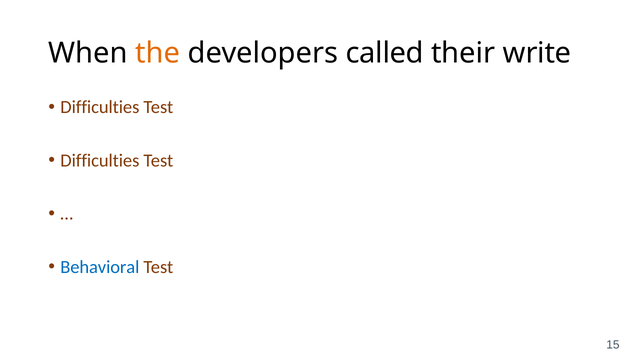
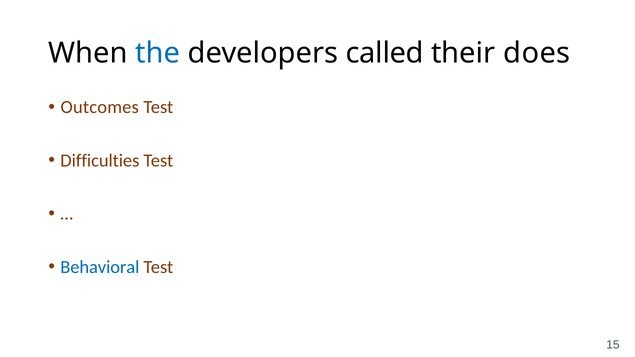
the colour: orange -> blue
write: write -> does
Difficulties at (100, 107): Difficulties -> Outcomes
